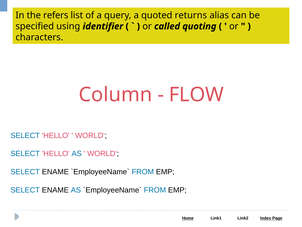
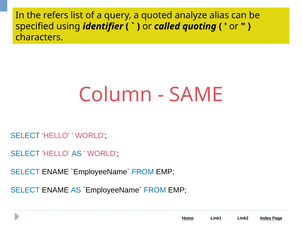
returns: returns -> analyze
FLOW: FLOW -> SAME
